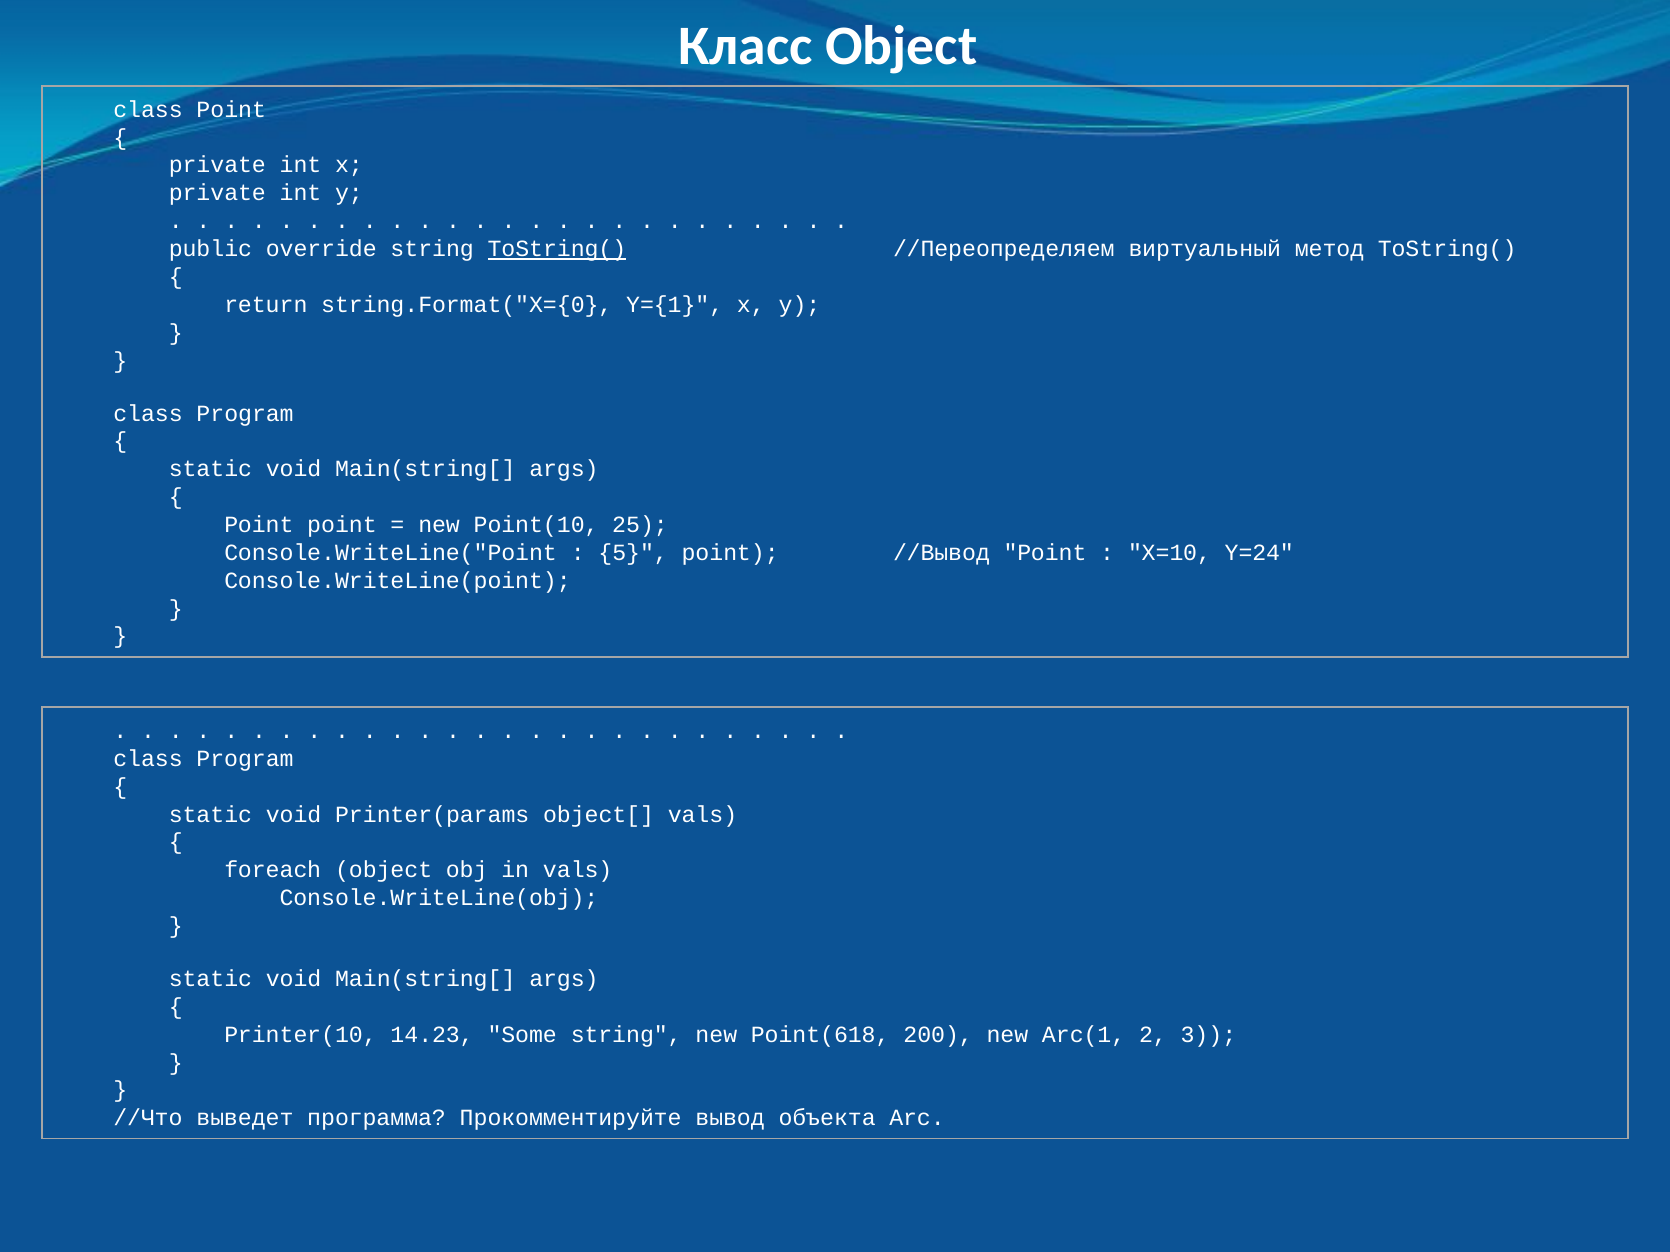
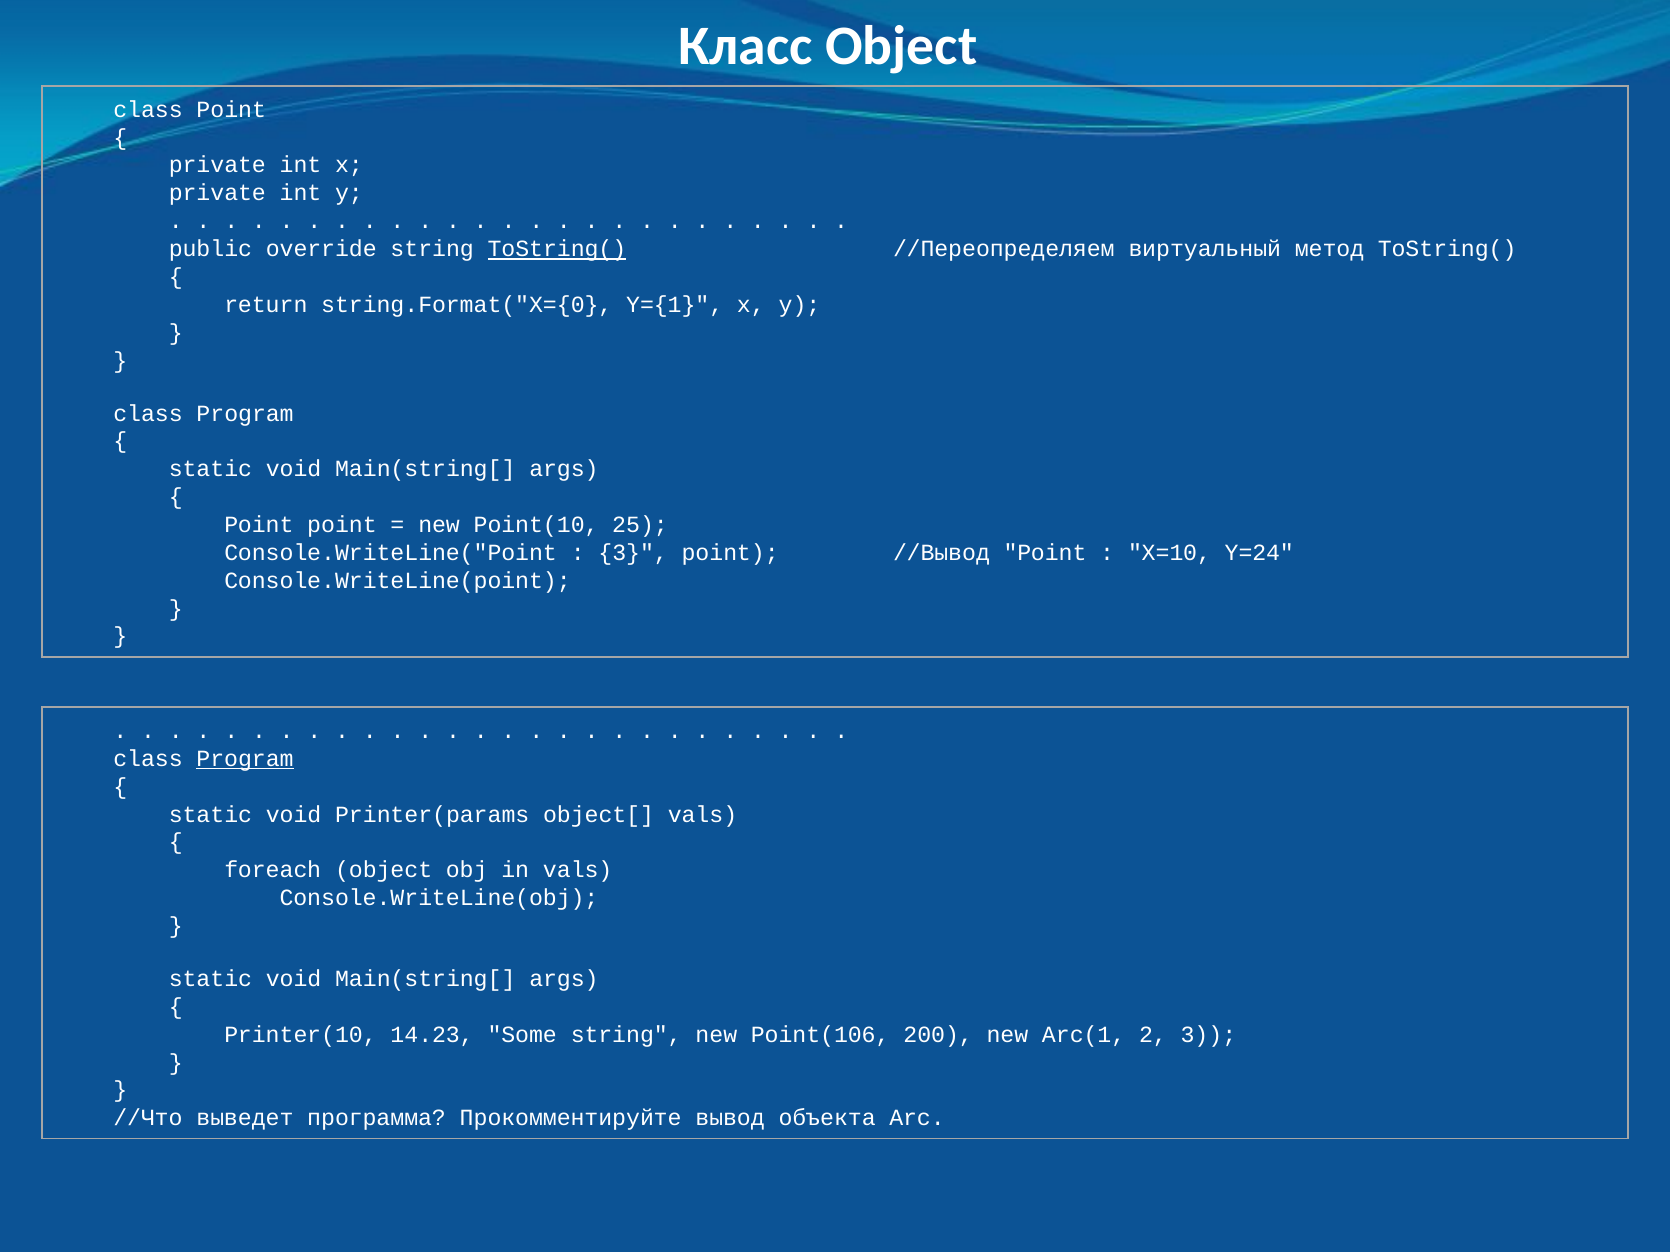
5 at (633, 553): 5 -> 3
Program at (245, 759) underline: none -> present
Point(618: Point(618 -> Point(106
